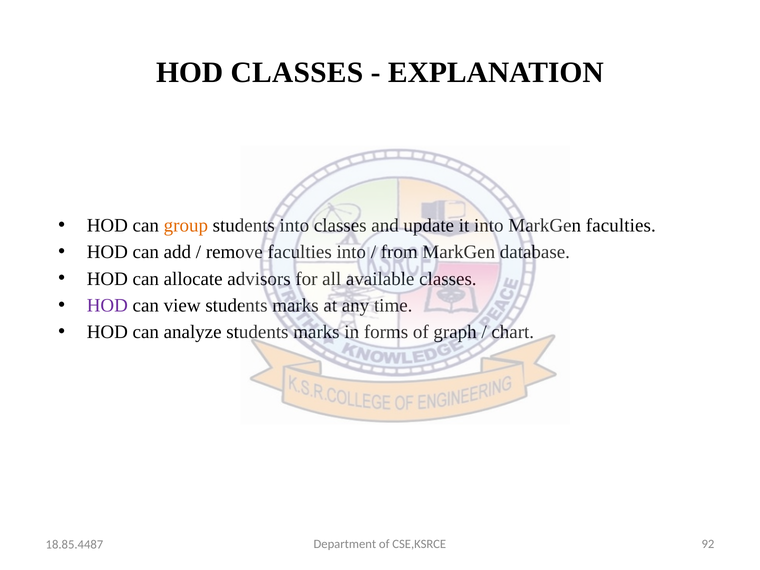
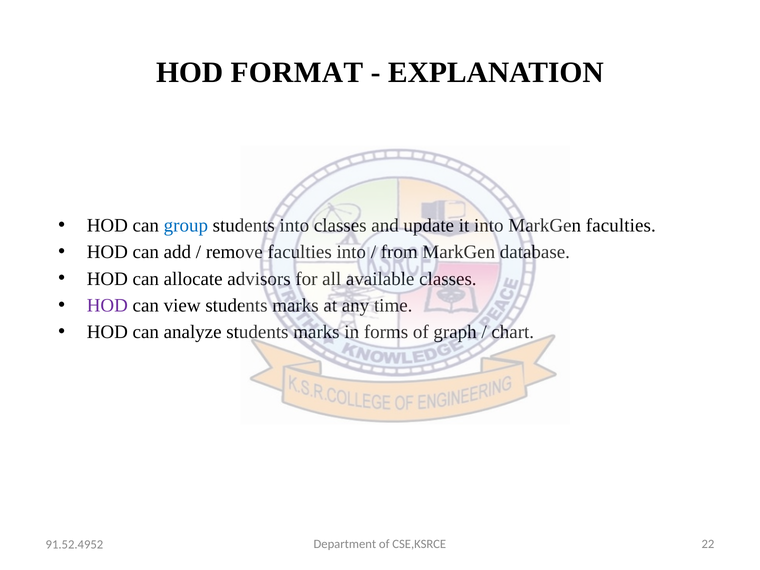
HOD CLASSES: CLASSES -> FORMAT
group colour: orange -> blue
92: 92 -> 22
18.85.4487: 18.85.4487 -> 91.52.4952
